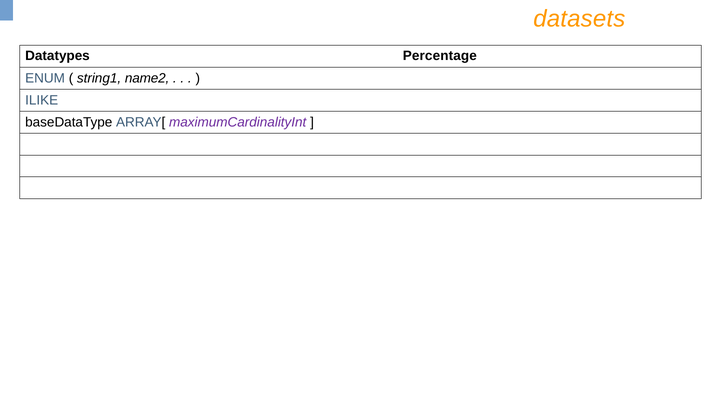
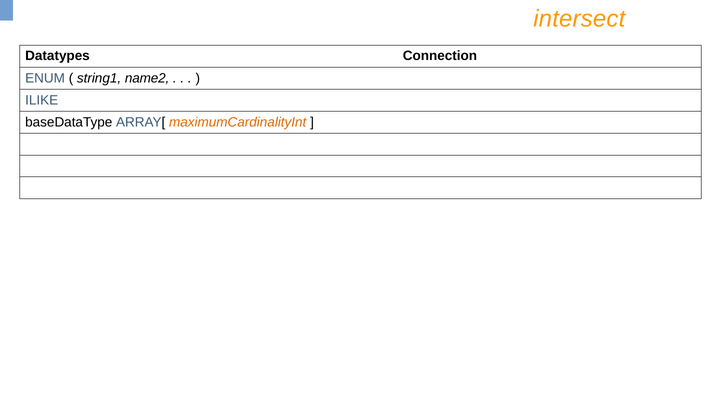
datasets: datasets -> intersect
Percentage: Percentage -> Connection
maximumCardinalityInt colour: purple -> orange
